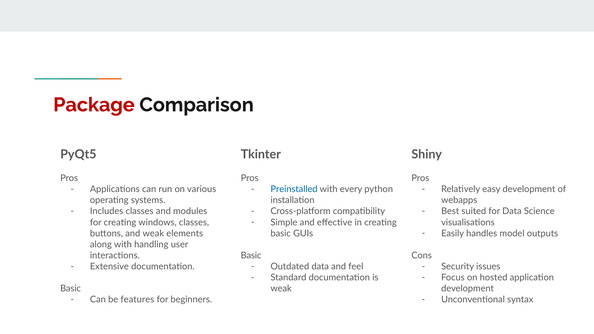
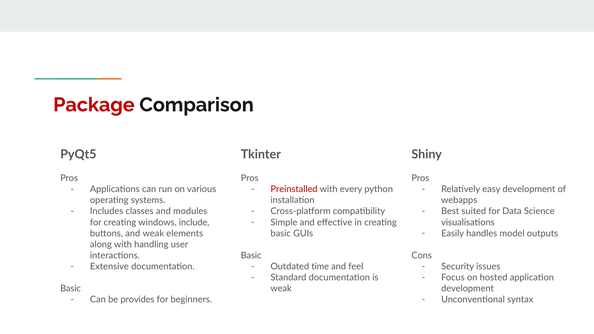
Preinstalled colour: blue -> red
windows classes: classes -> include
Outdated data: data -> time
features: features -> provides
